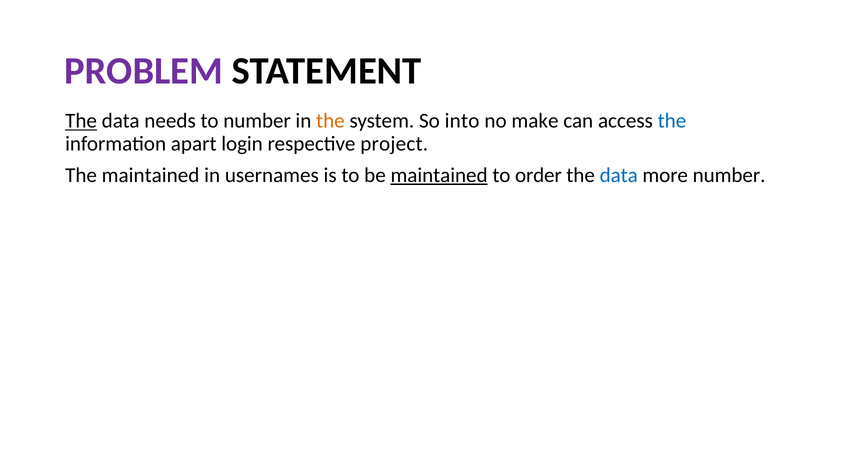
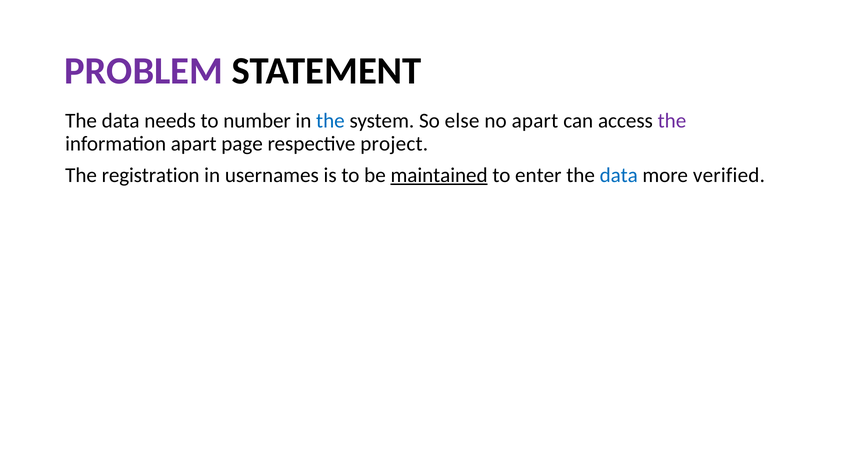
The at (81, 121) underline: present -> none
the at (330, 121) colour: orange -> blue
into: into -> else
no make: make -> apart
the at (672, 121) colour: blue -> purple
login: login -> page
The maintained: maintained -> registration
order: order -> enter
more number: number -> verified
